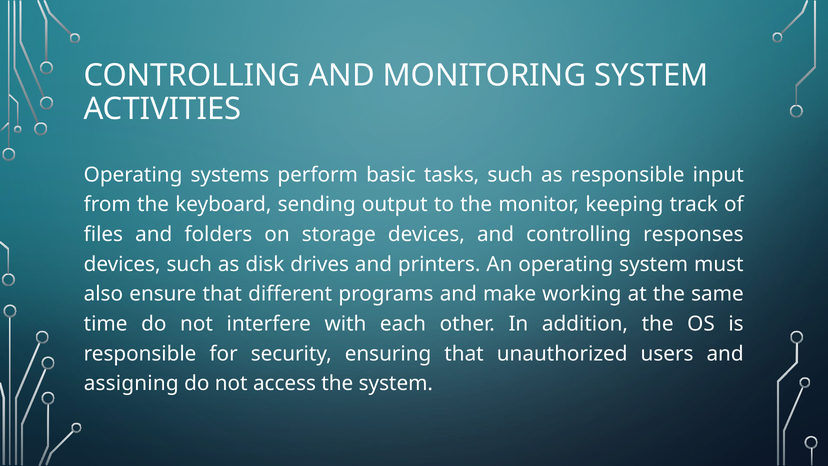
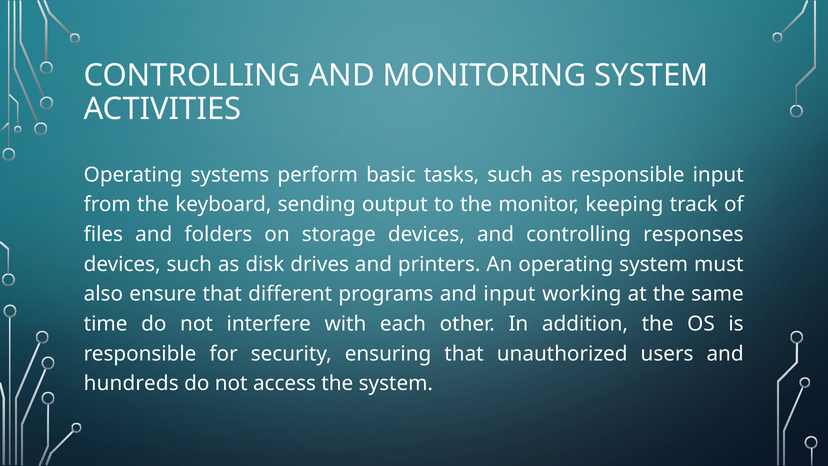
and make: make -> input
assigning: assigning -> hundreds
